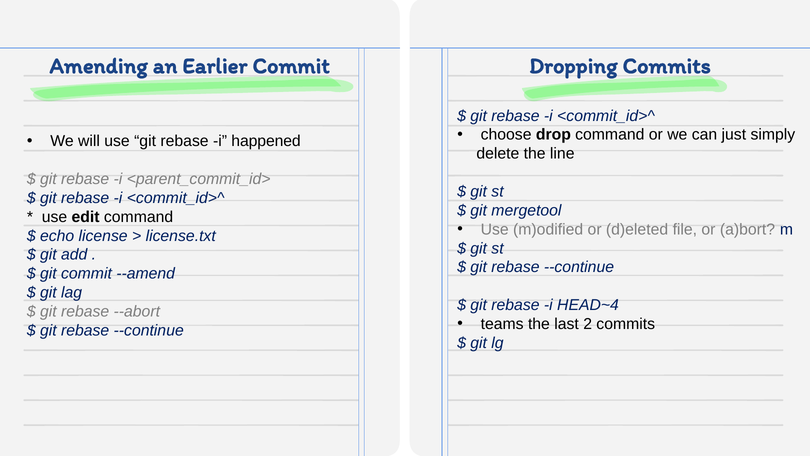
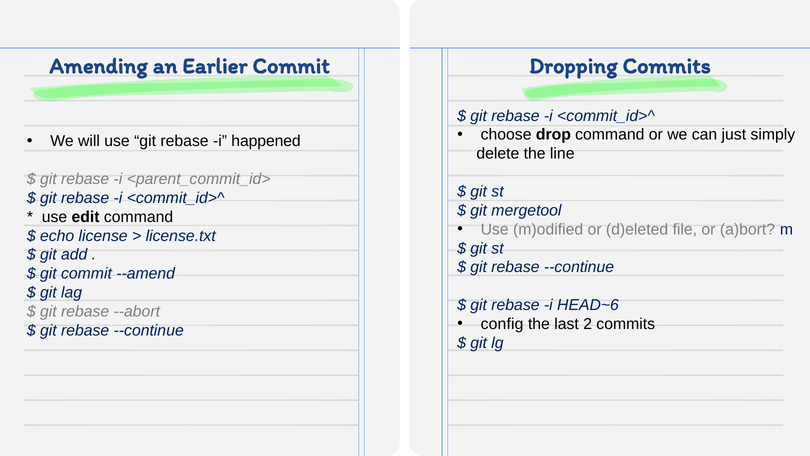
HEAD~4: HEAD~4 -> HEAD~6
teams: teams -> config
